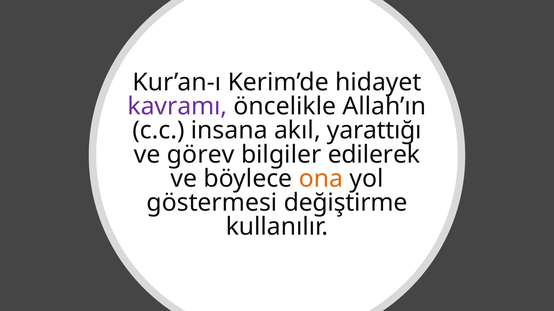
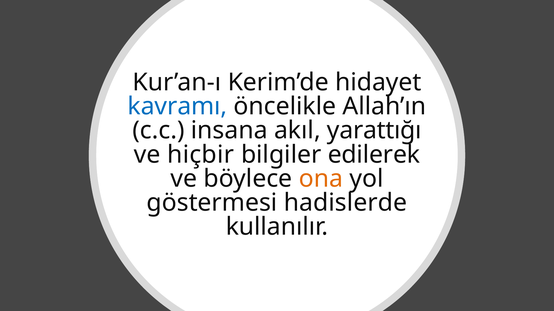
kavramı colour: purple -> blue
görev: görev -> hiçbir
değiştirme: değiştirme -> hadislerde
